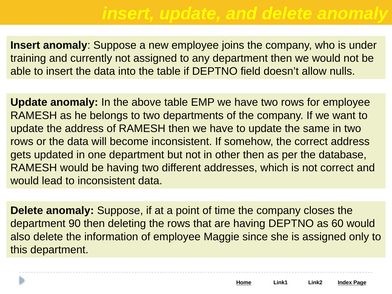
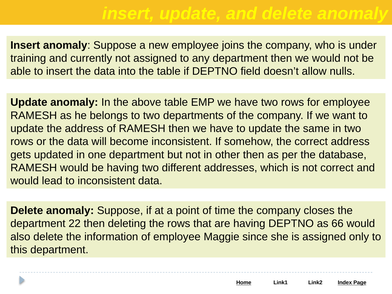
90: 90 -> 22
60: 60 -> 66
